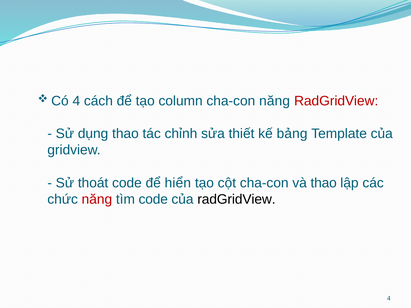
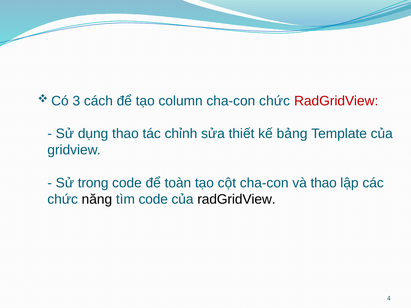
Có 4: 4 -> 3
cha-con năng: năng -> chức
thoát: thoát -> trong
hiển: hiển -> toàn
năng at (97, 200) colour: red -> black
